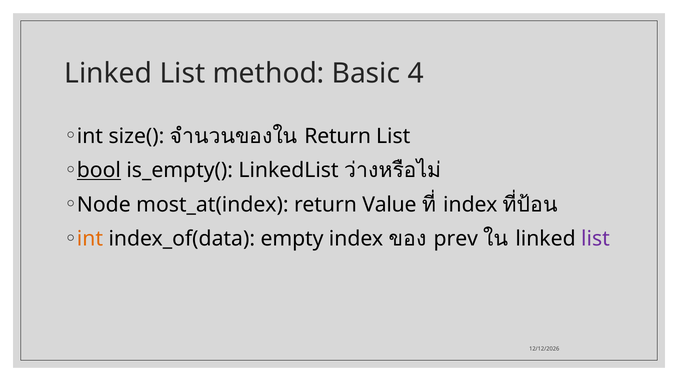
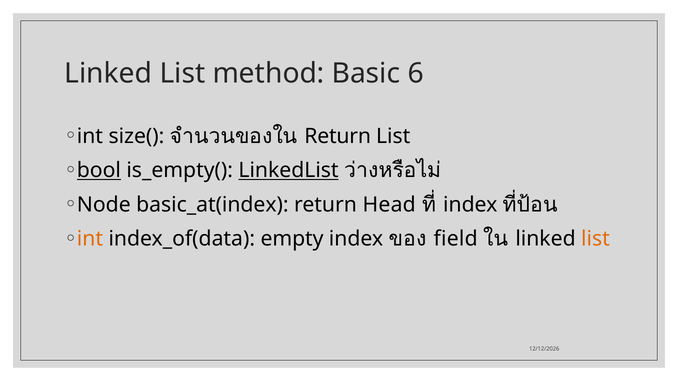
4: 4 -> 6
LinkedList underline: none -> present
most_at(index: most_at(index -> basic_at(index
Value: Value -> Head
prev: prev -> field
list at (595, 239) colour: purple -> orange
